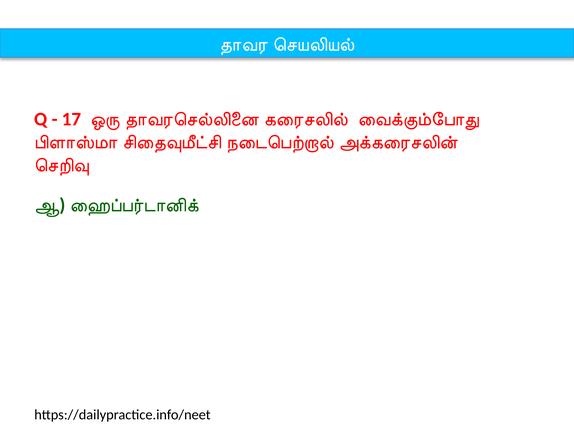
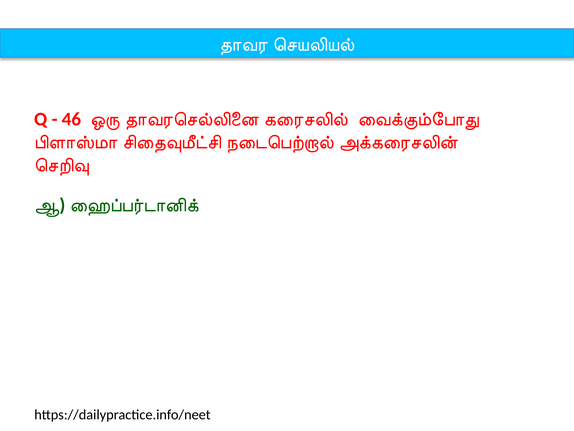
17: 17 -> 46
